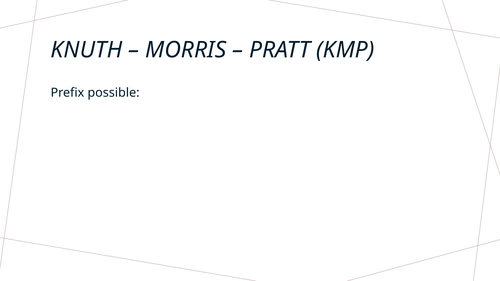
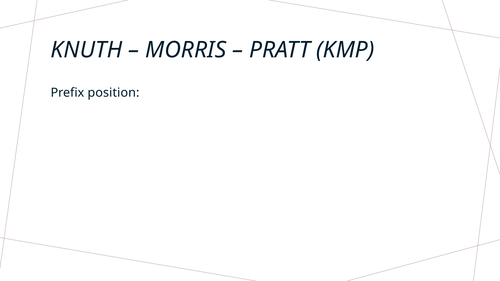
possible: possible -> position
